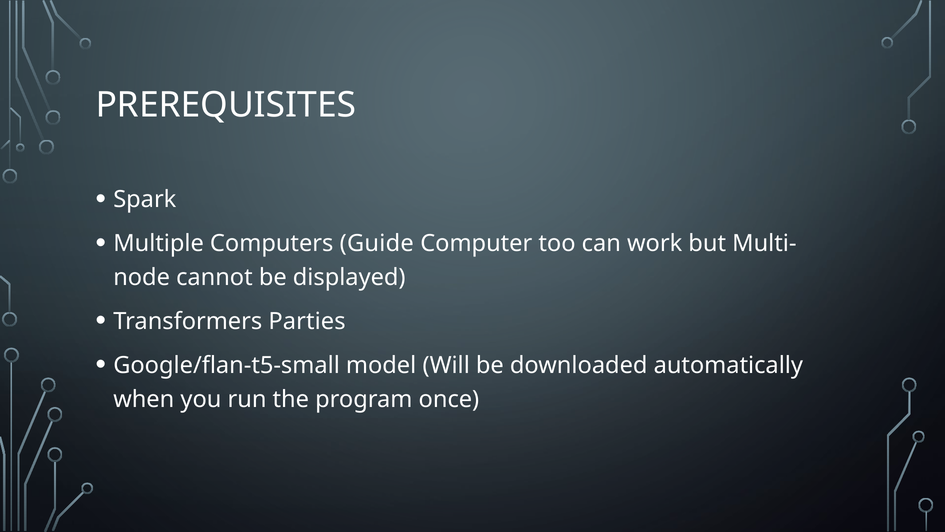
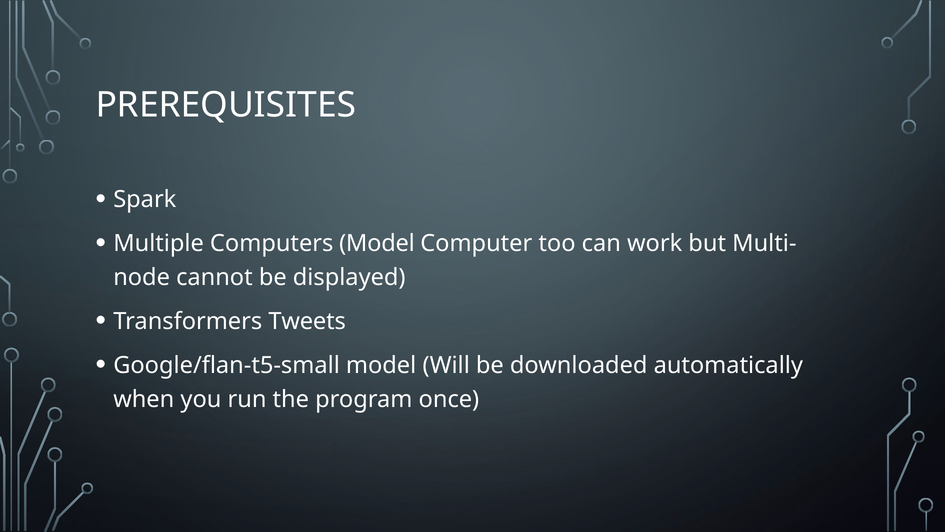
Computers Guide: Guide -> Model
Parties: Parties -> Tweets
